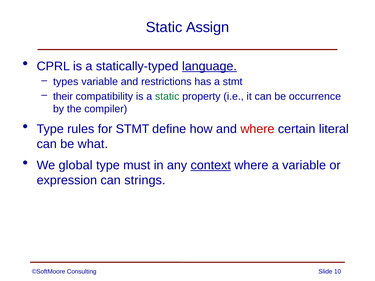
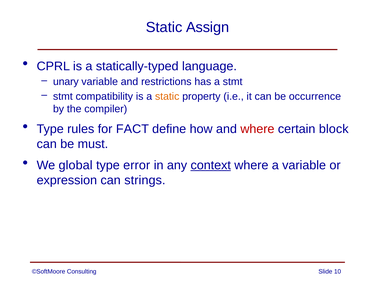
language underline: present -> none
types: types -> unary
their at (63, 96): their -> stmt
static at (167, 96) colour: green -> orange
for STMT: STMT -> FACT
literal: literal -> block
what: what -> must
must: must -> error
